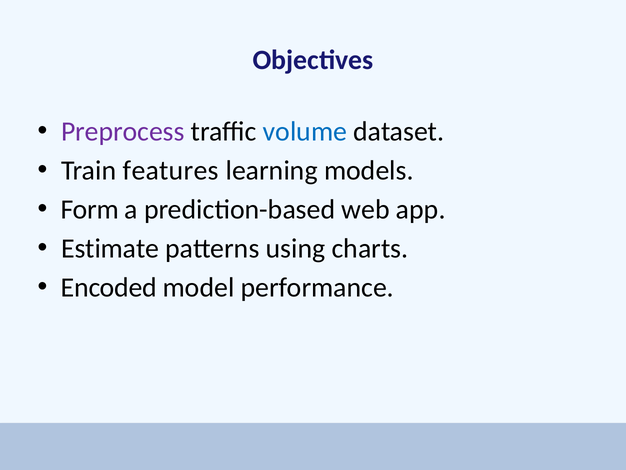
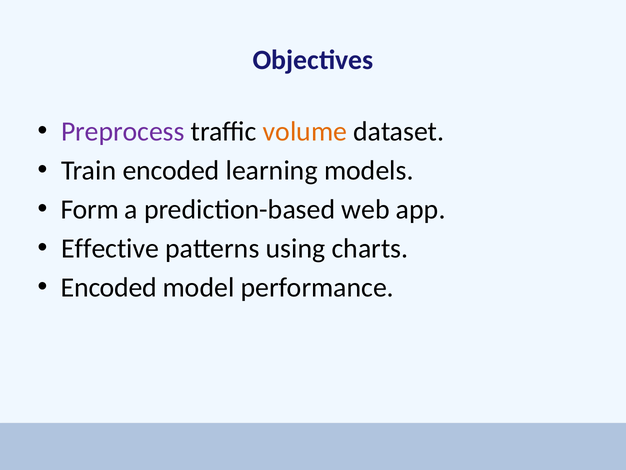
volume colour: blue -> orange
Train features: features -> encoded
Estimate: Estimate -> Effective
